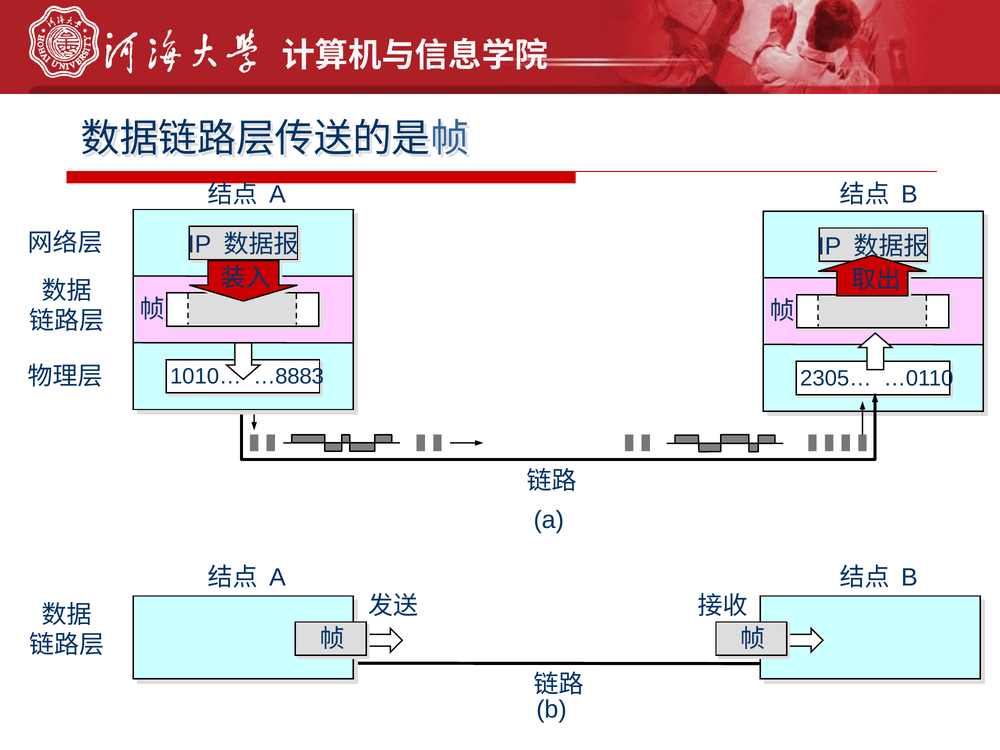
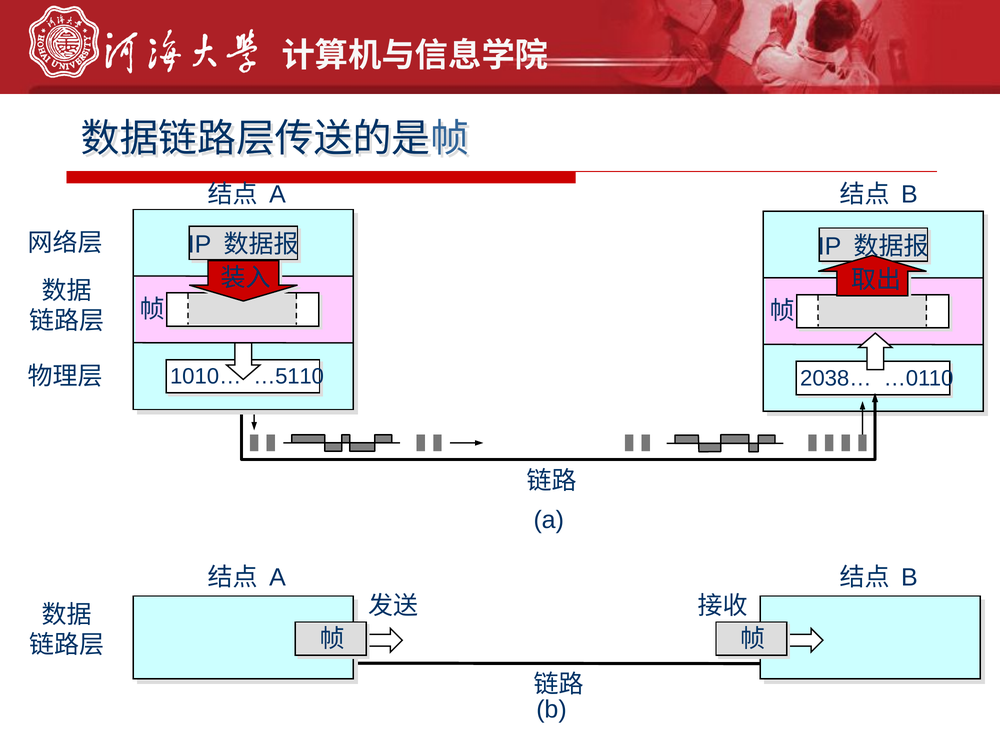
…8883: …8883 -> …5110
2305…: 2305… -> 2038…
